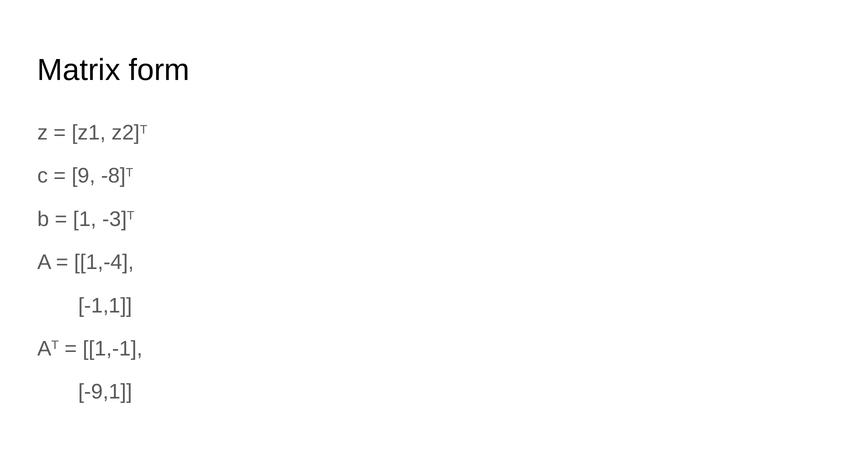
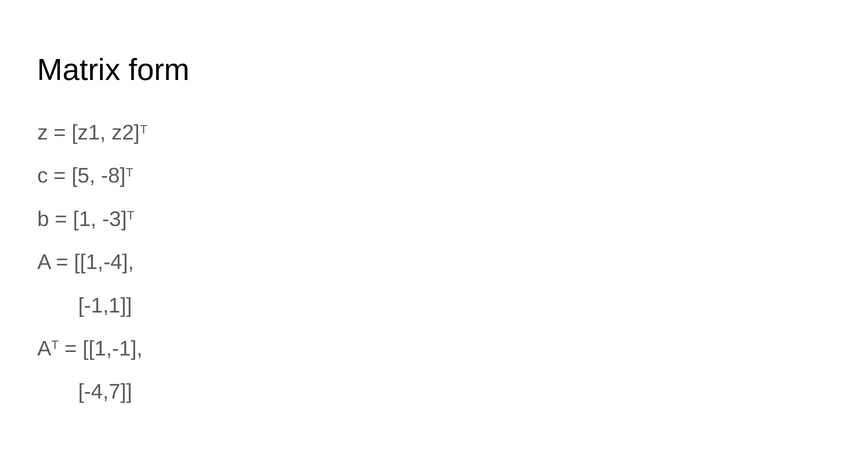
9: 9 -> 5
-9,1: -9,1 -> -4,7
